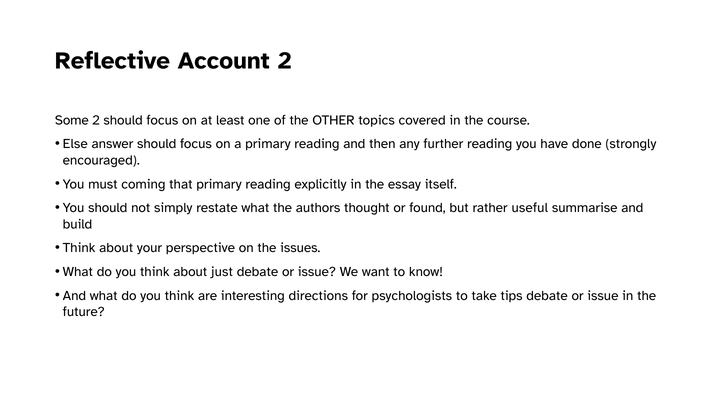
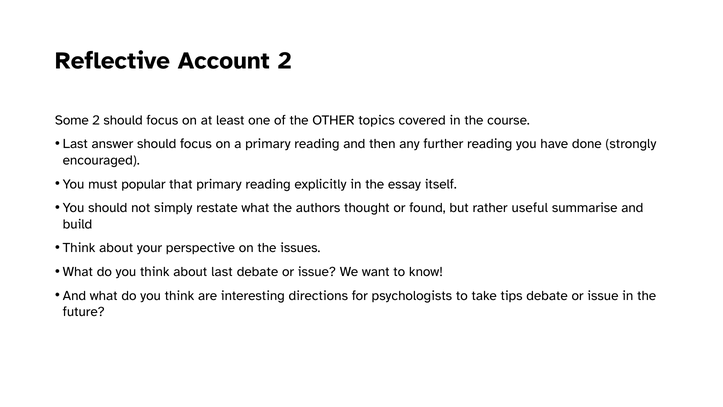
Else at (75, 144): Else -> Last
coming: coming -> popular
about just: just -> last
